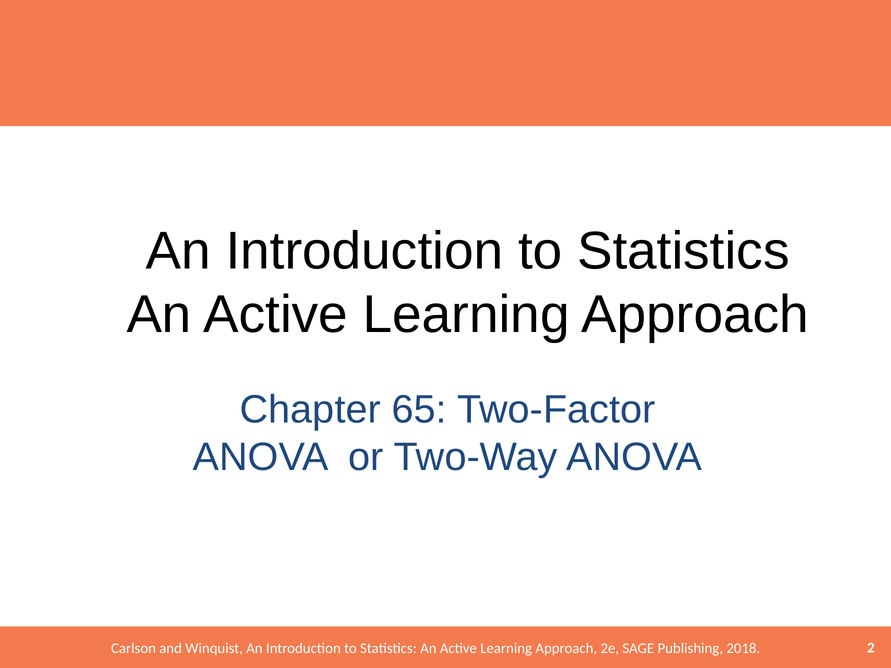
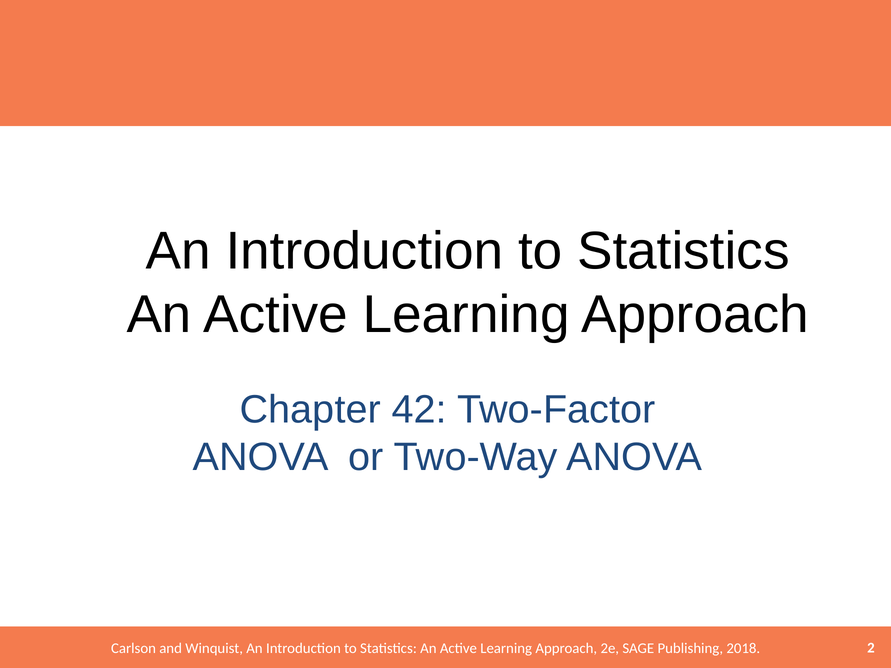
65: 65 -> 42
